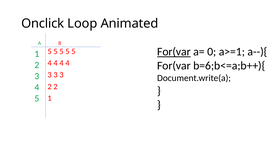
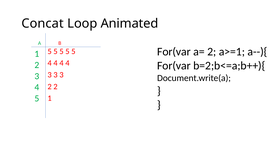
Onclick: Onclick -> Concat
For(var at (174, 52) underline: present -> none
a= 0: 0 -> 2
b=6;b<=a;b++){: b=6;b<=a;b++){ -> b=2;b<=a;b++){
